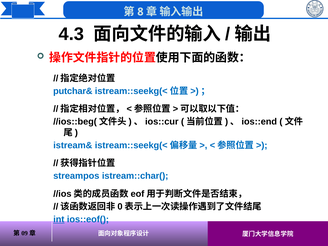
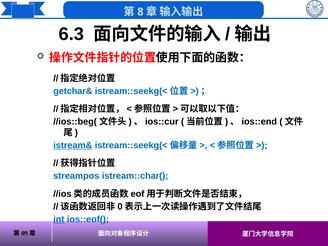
4.3: 4.3 -> 6.3
putchar&: putchar& -> getchar&
istream& underline: none -> present
